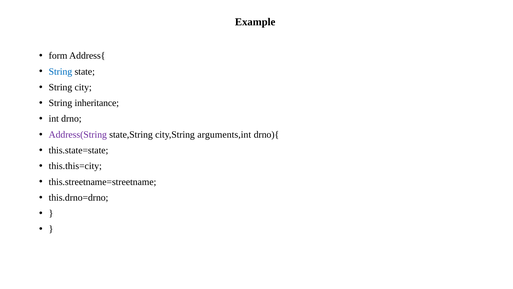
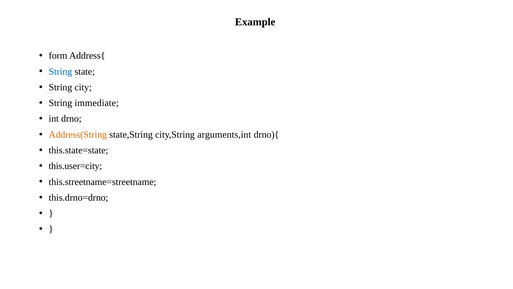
inheritance: inheritance -> immediate
Address(String colour: purple -> orange
this.this=city: this.this=city -> this.user=city
